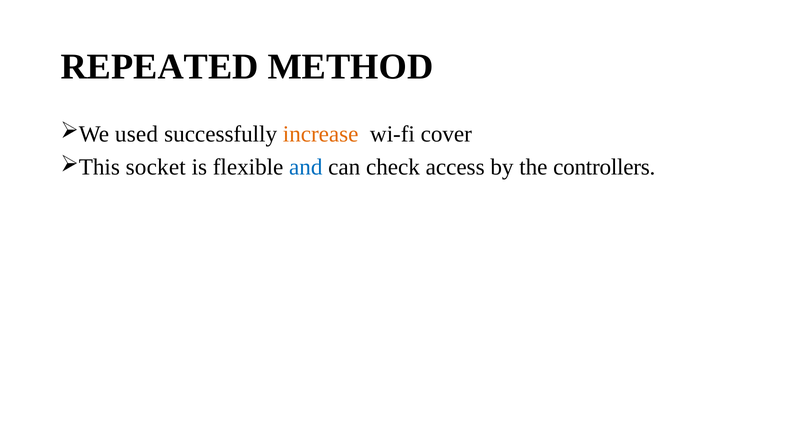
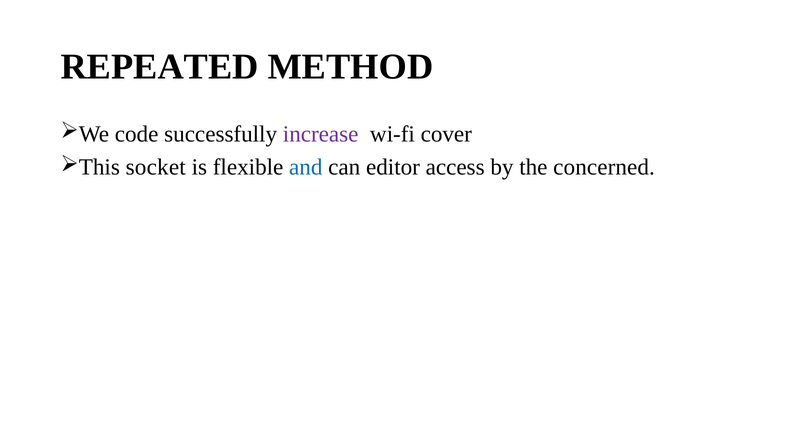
used: used -> code
increase colour: orange -> purple
check: check -> editor
controllers: controllers -> concerned
